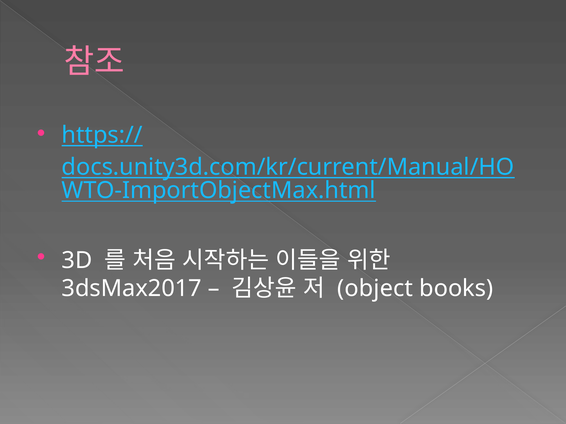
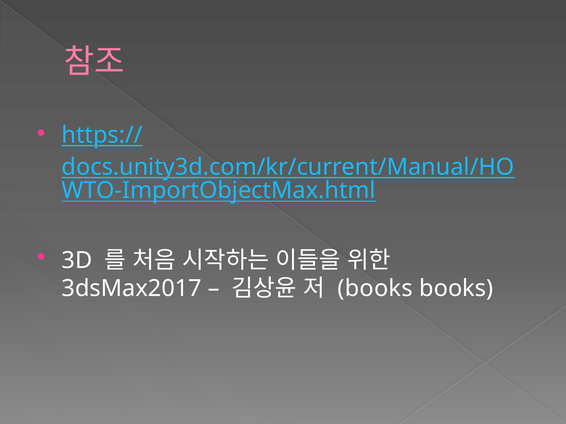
object at (375, 289): object -> books
